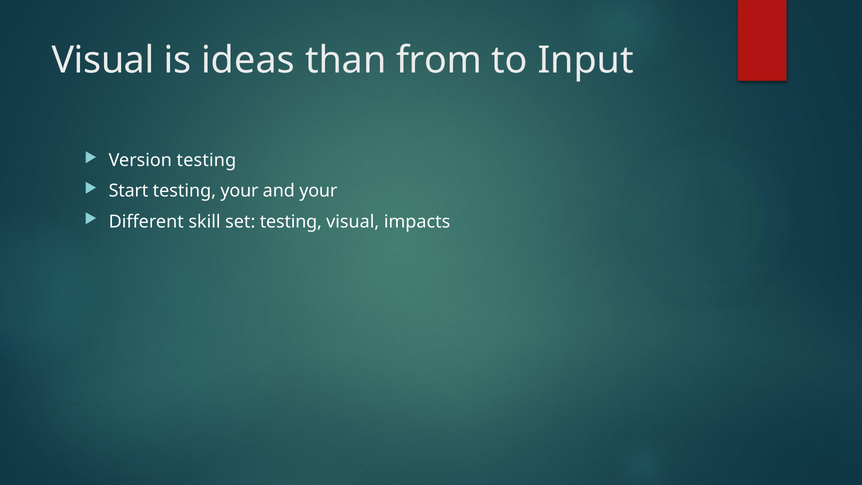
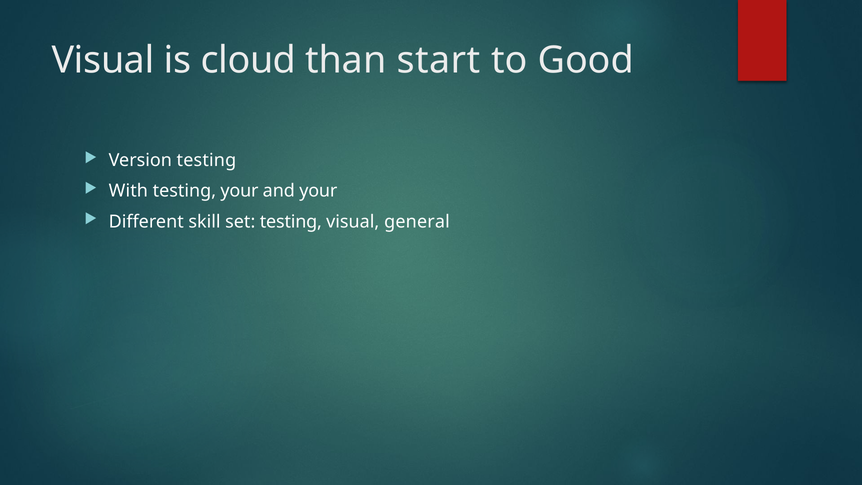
ideas: ideas -> cloud
from: from -> start
Input: Input -> Good
Start: Start -> With
impacts: impacts -> general
